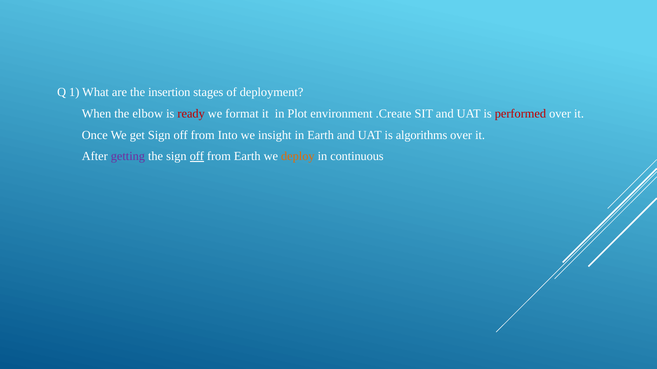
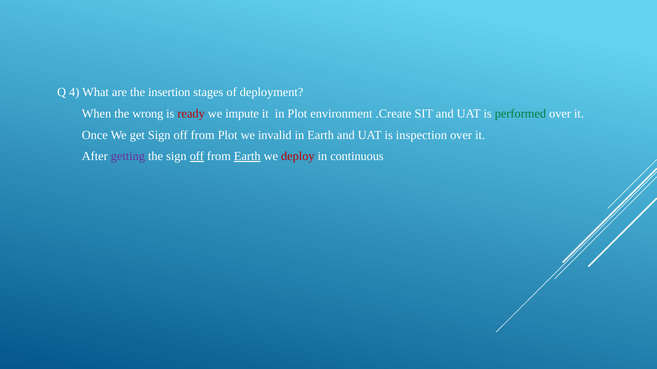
1: 1 -> 4
elbow: elbow -> wrong
format: format -> impute
performed colour: red -> green
from Into: Into -> Plot
insight: insight -> invalid
algorithms: algorithms -> inspection
Earth at (247, 157) underline: none -> present
deploy colour: orange -> red
